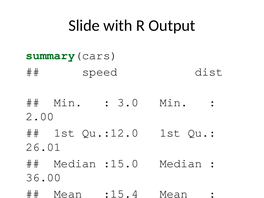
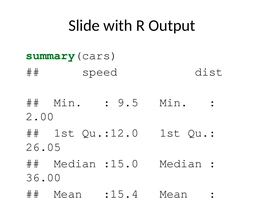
3.0: 3.0 -> 9.5
26.01: 26.01 -> 26.05
